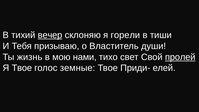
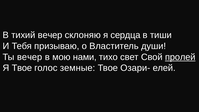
вечер at (50, 35) underline: present -> none
горели: горели -> сердца
Ты жизнь: жизнь -> вечер
Приди-: Приди- -> Озари-
